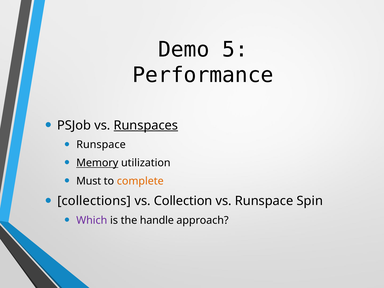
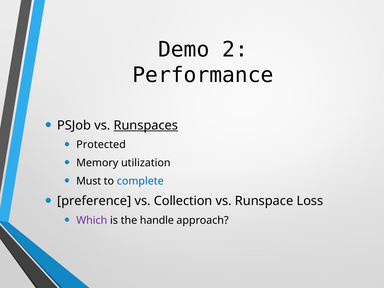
5: 5 -> 2
Runspace at (101, 145): Runspace -> Protected
Memory underline: present -> none
complete colour: orange -> blue
collections: collections -> preference
Spin: Spin -> Loss
